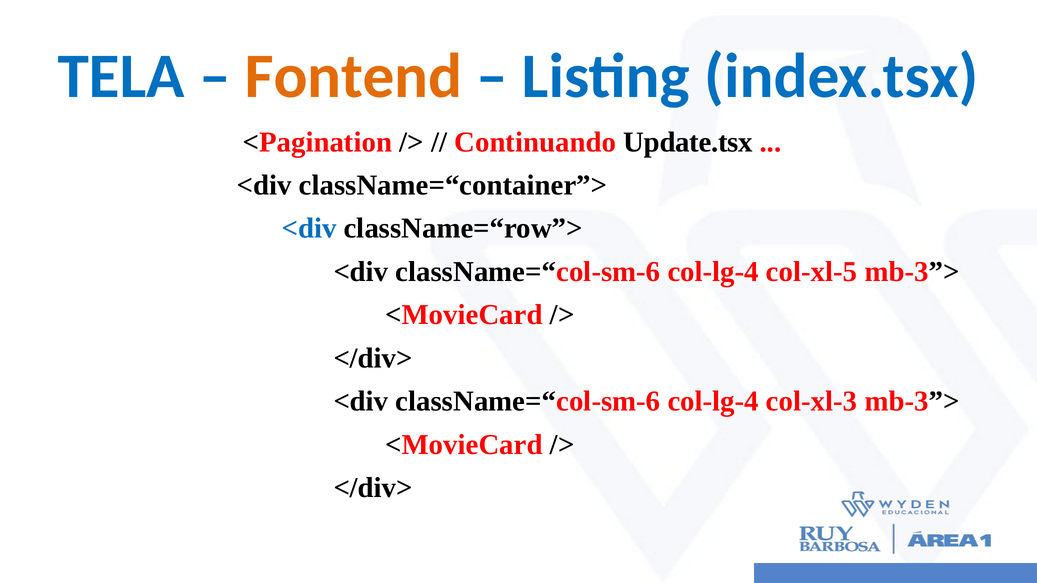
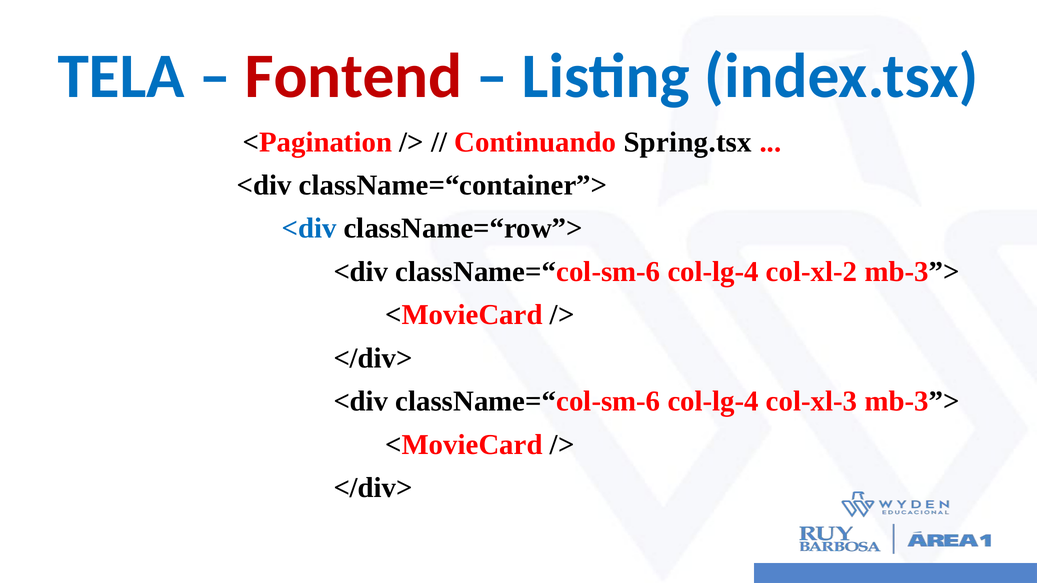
Fontend colour: orange -> red
Update.tsx: Update.tsx -> Spring.tsx
col-xl-5: col-xl-5 -> col-xl-2
